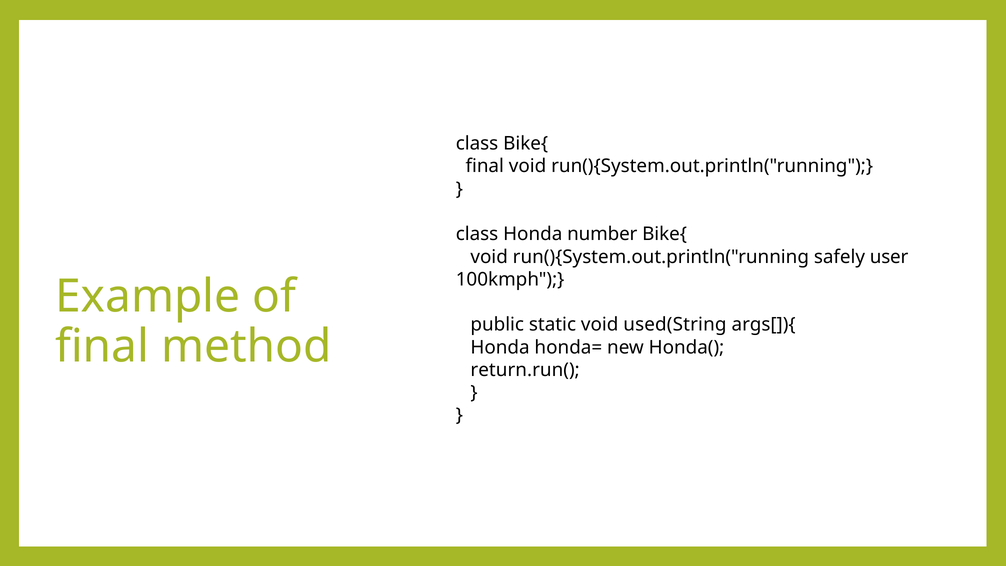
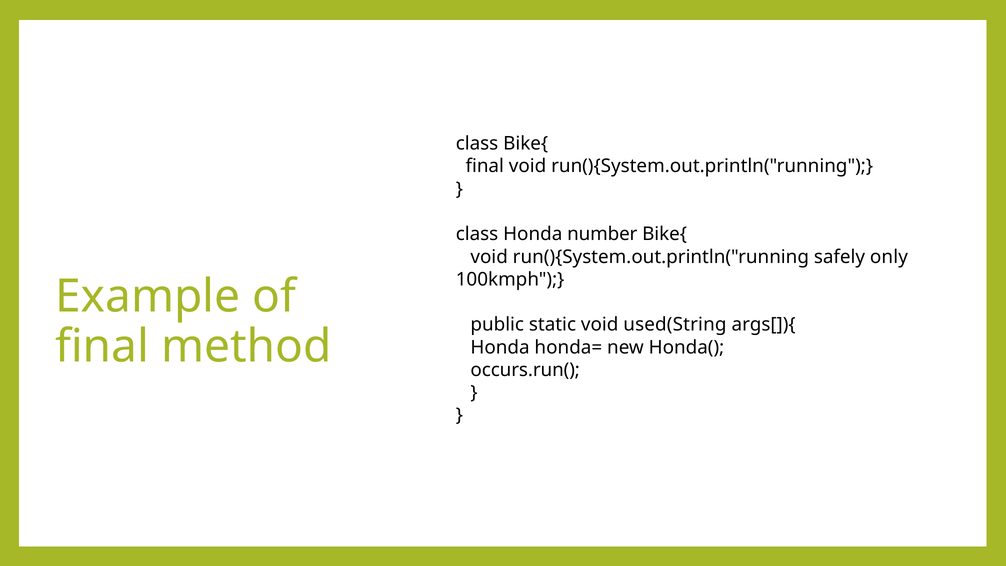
user: user -> only
return.run(: return.run( -> occurs.run(
